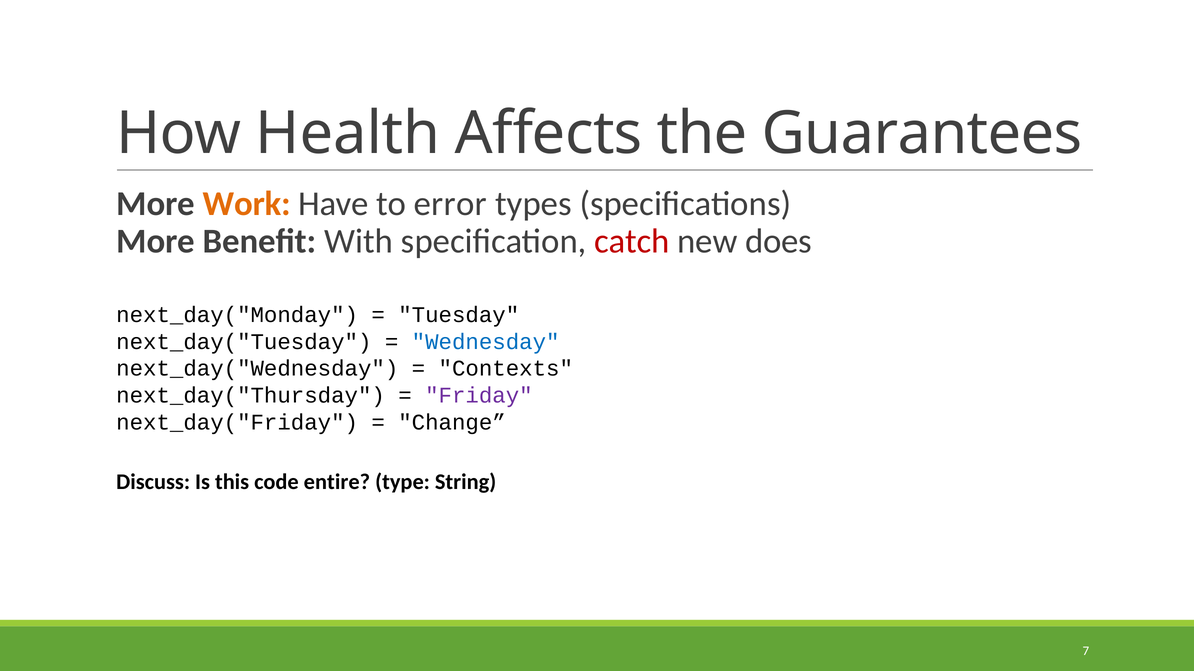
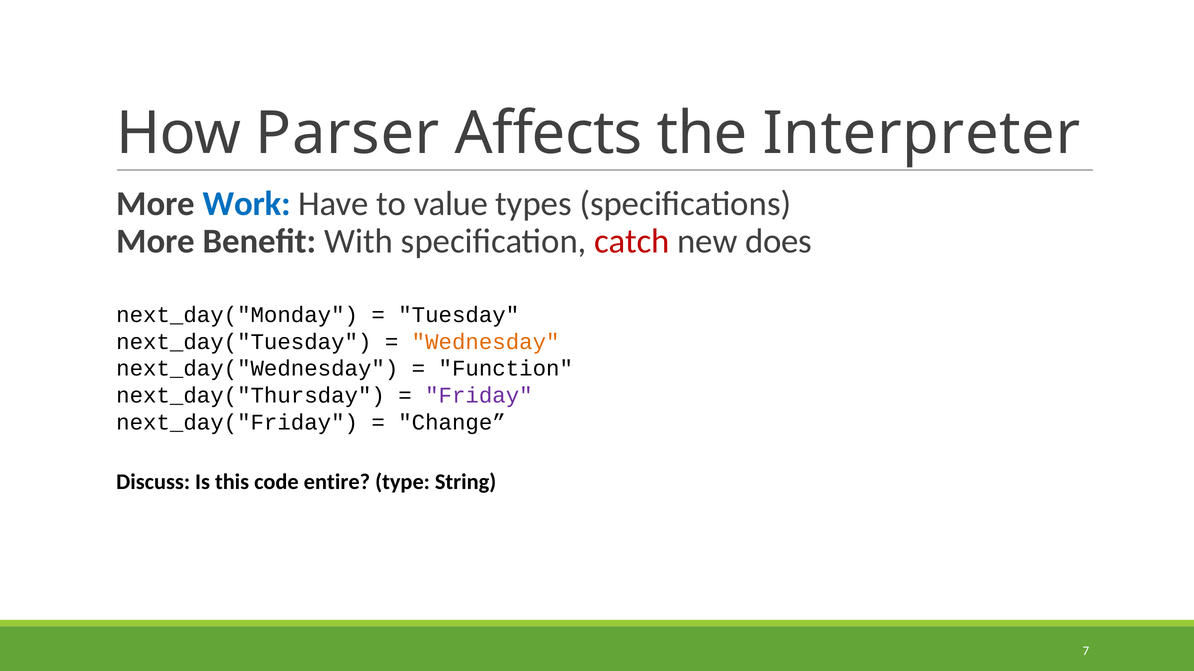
Health: Health -> Parser
Guarantees: Guarantees -> Interpreter
Work colour: orange -> blue
error: error -> value
Wednesday colour: blue -> orange
Contexts: Contexts -> Function
